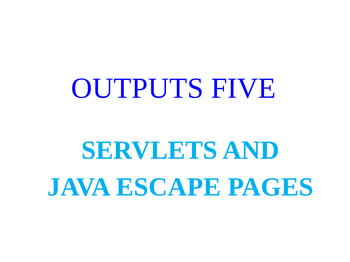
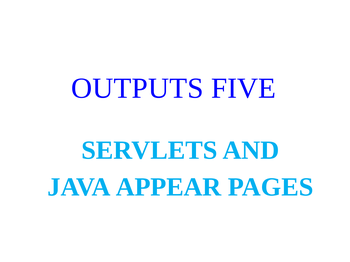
ESCAPE: ESCAPE -> APPEAR
